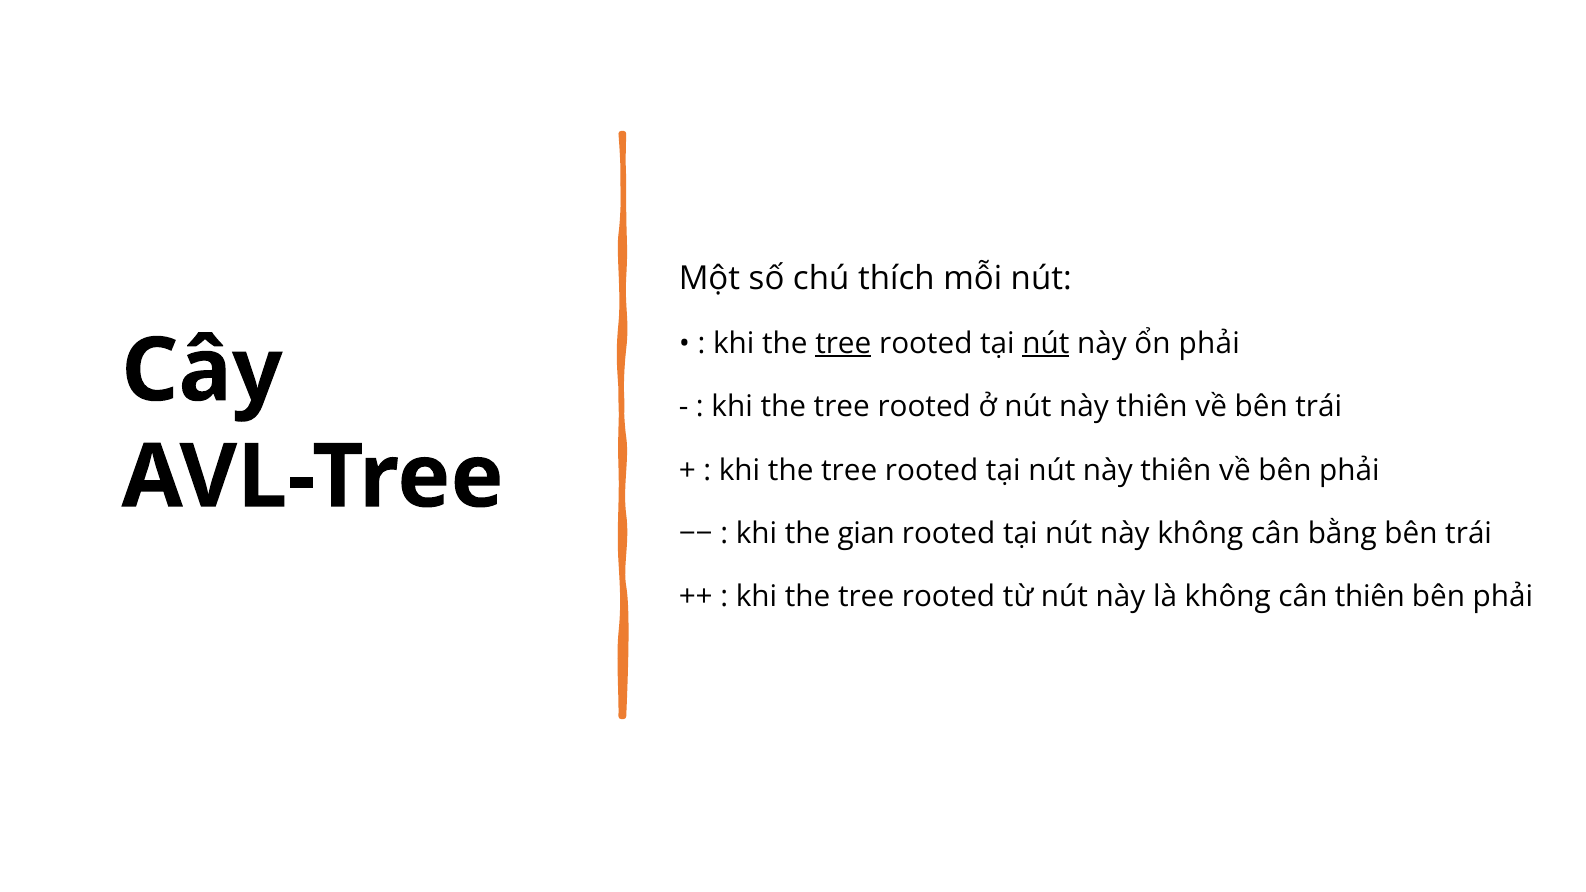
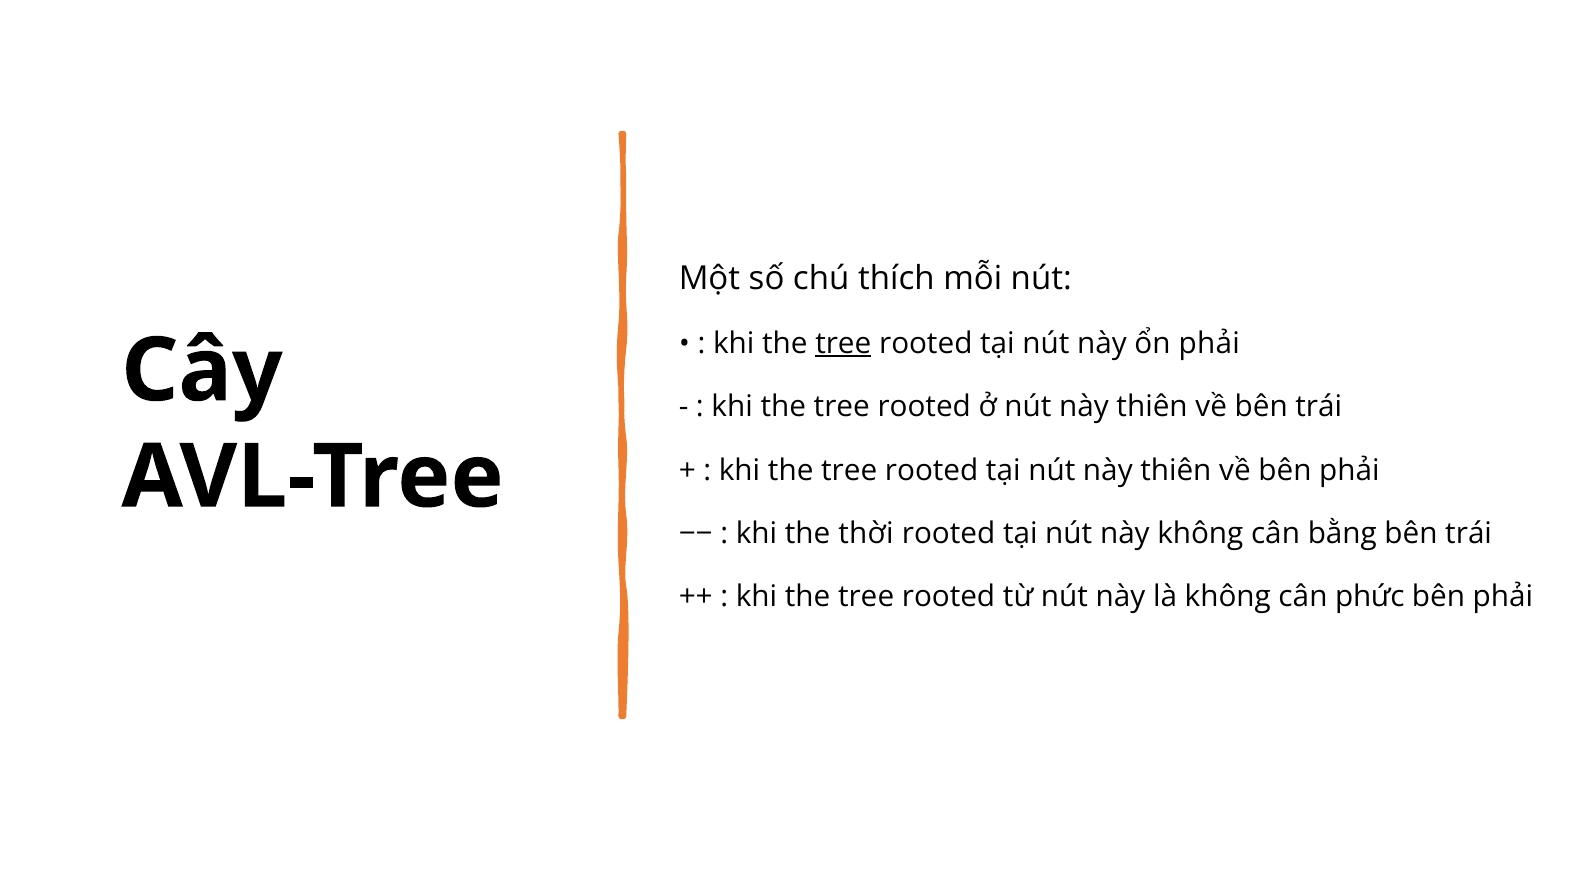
nút at (1046, 343) underline: present -> none
gian: gian -> thời
cân thiên: thiên -> phức
